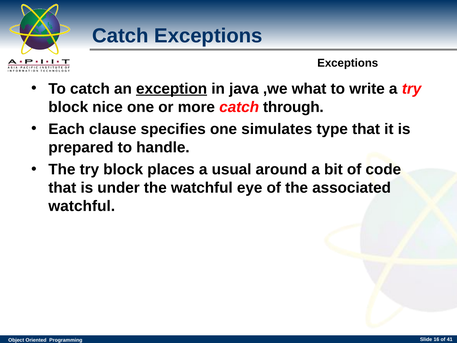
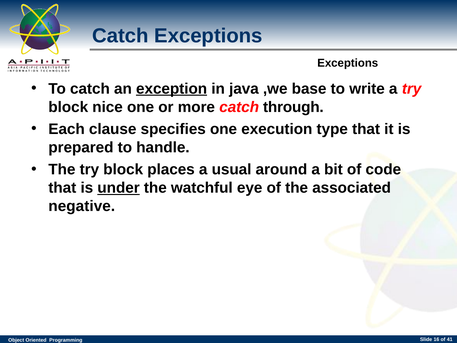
what: what -> base
simulates: simulates -> execution
under underline: none -> present
watchful at (82, 206): watchful -> negative
